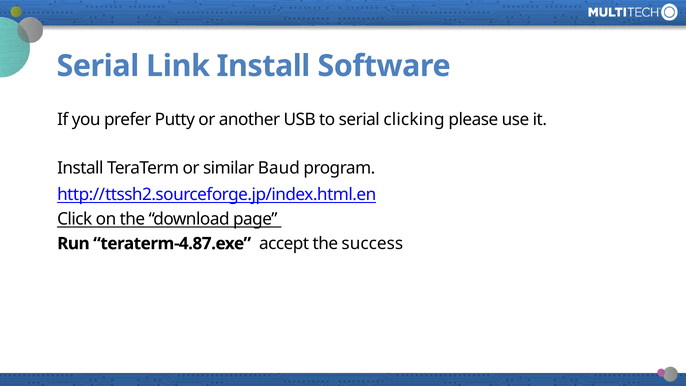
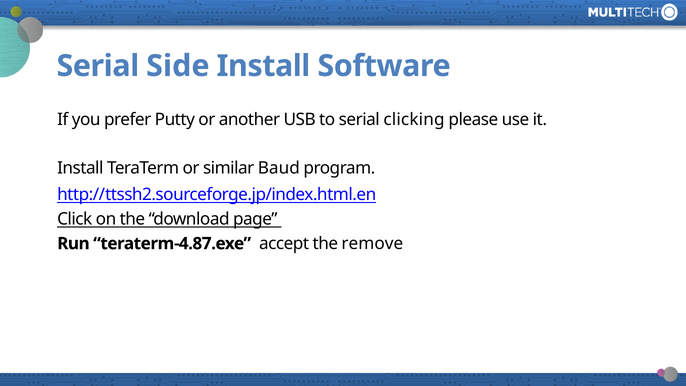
Link: Link -> Side
success: success -> remove
